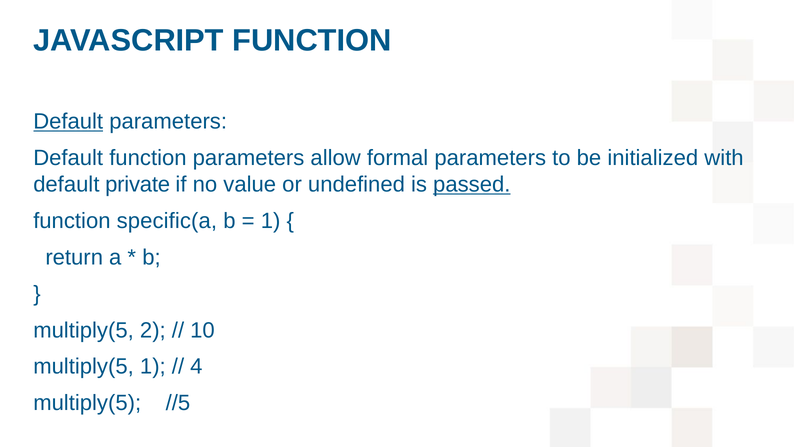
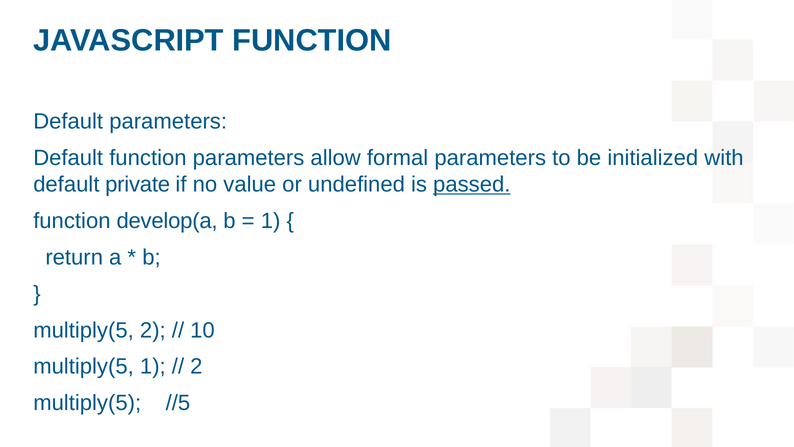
Default at (68, 121) underline: present -> none
specific(a: specific(a -> develop(a
4 at (196, 366): 4 -> 2
